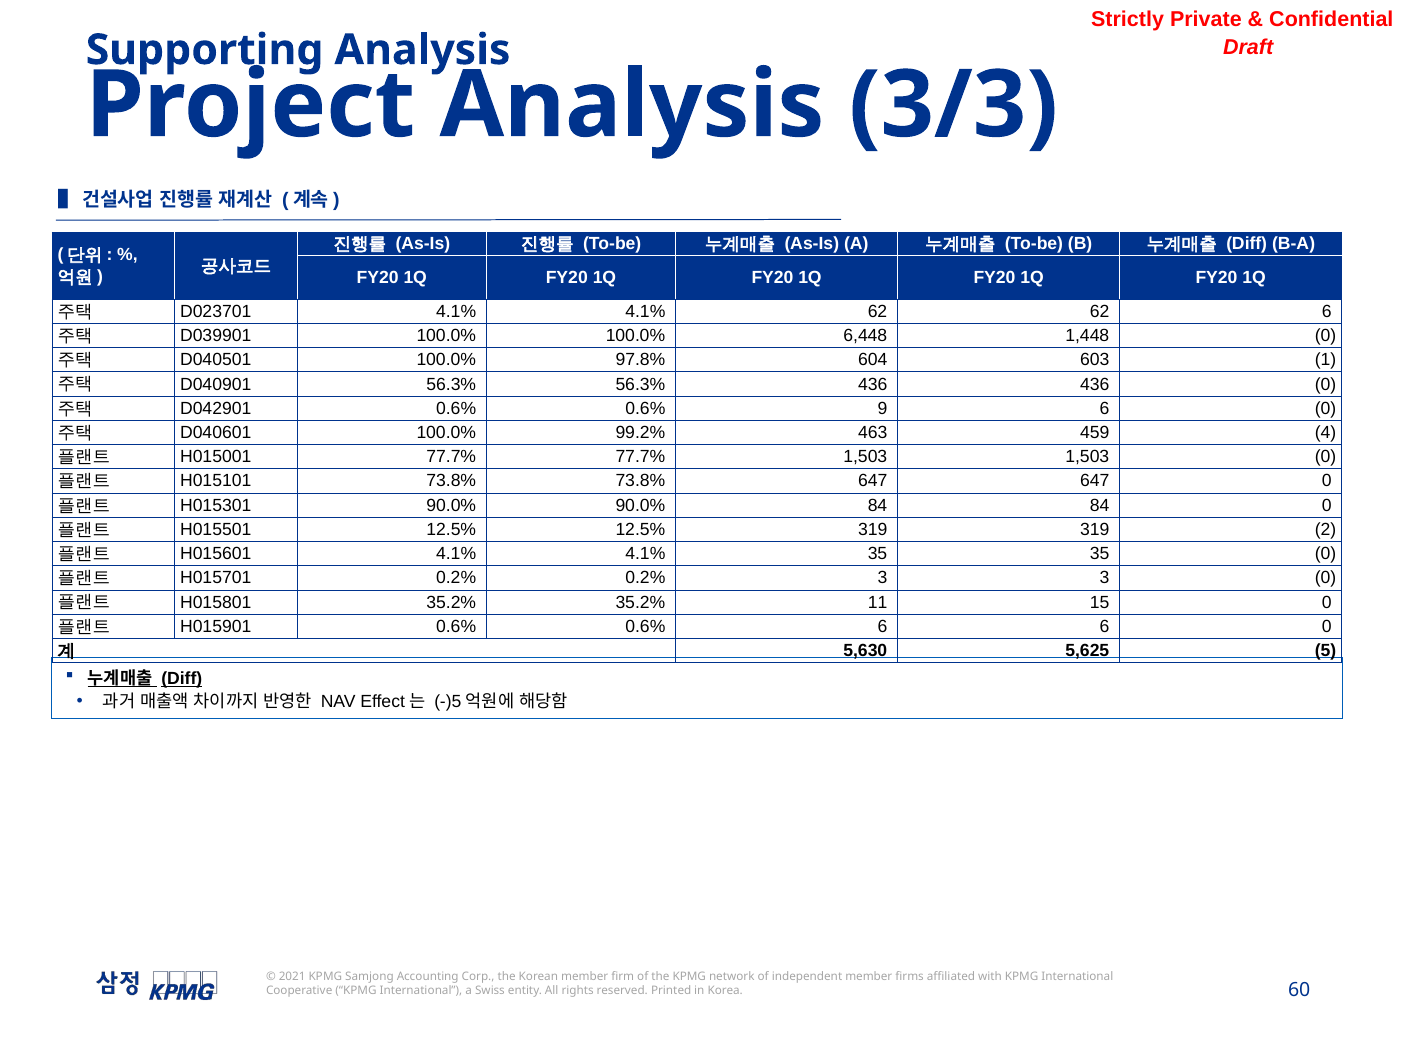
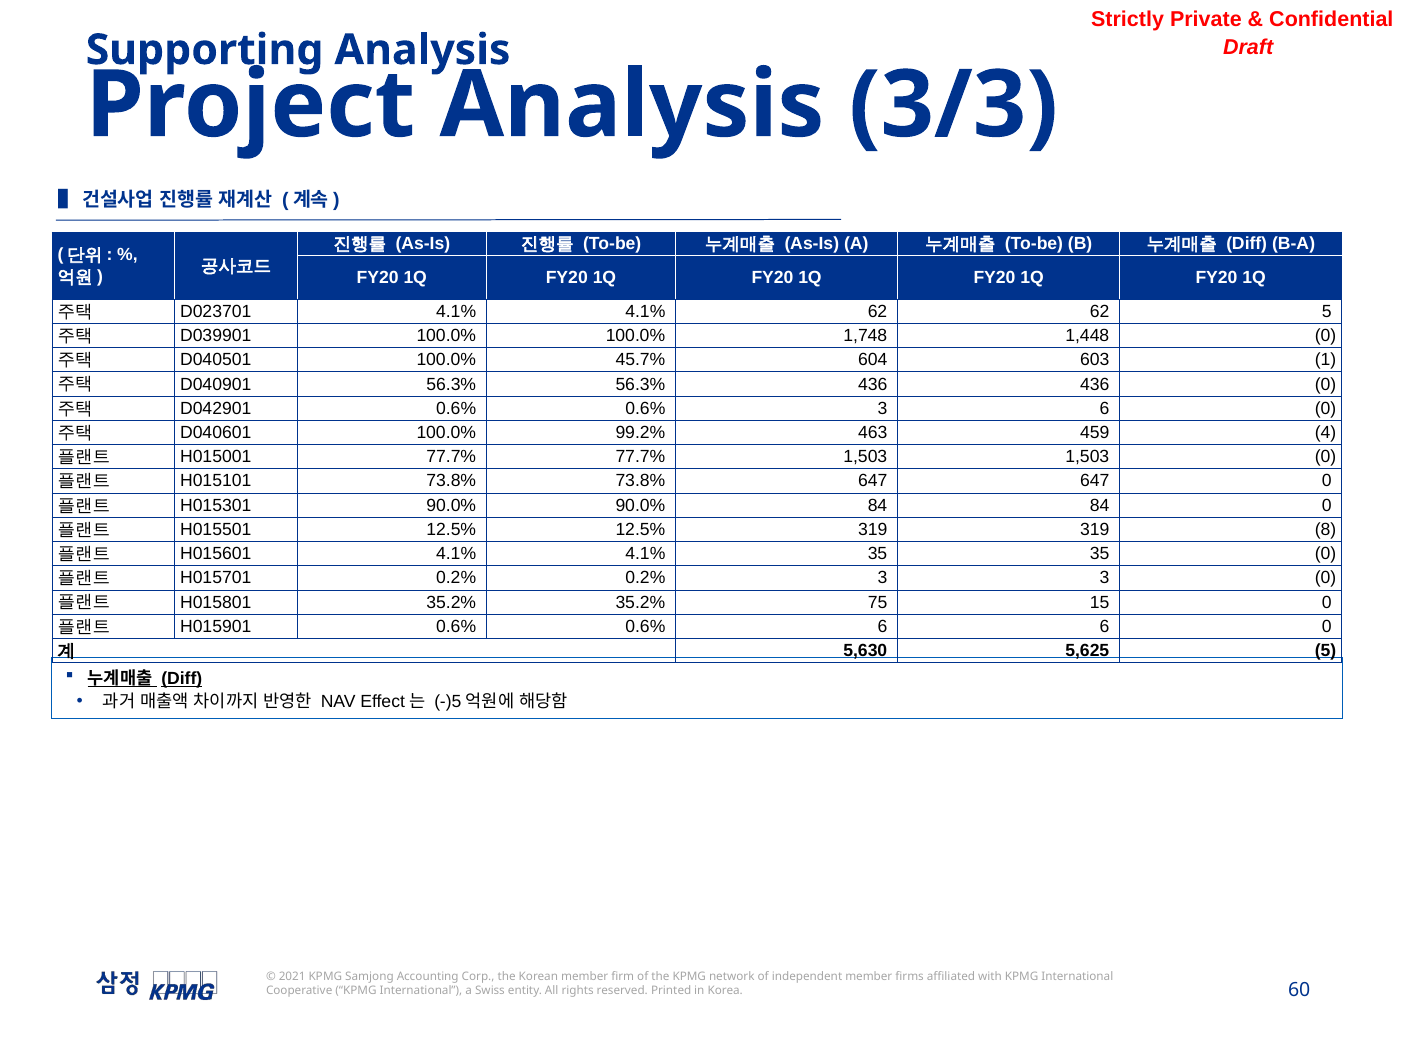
62 6: 6 -> 5
6,448: 6,448 -> 1,748
97.8%: 97.8% -> 45.7%
0.6% 9: 9 -> 3
2: 2 -> 8
11: 11 -> 75
